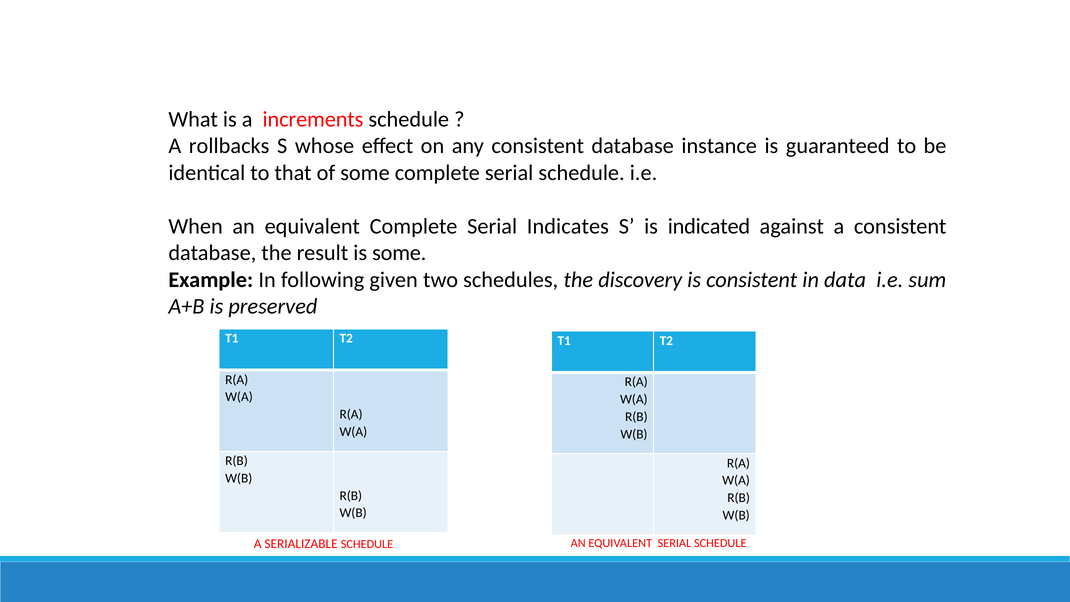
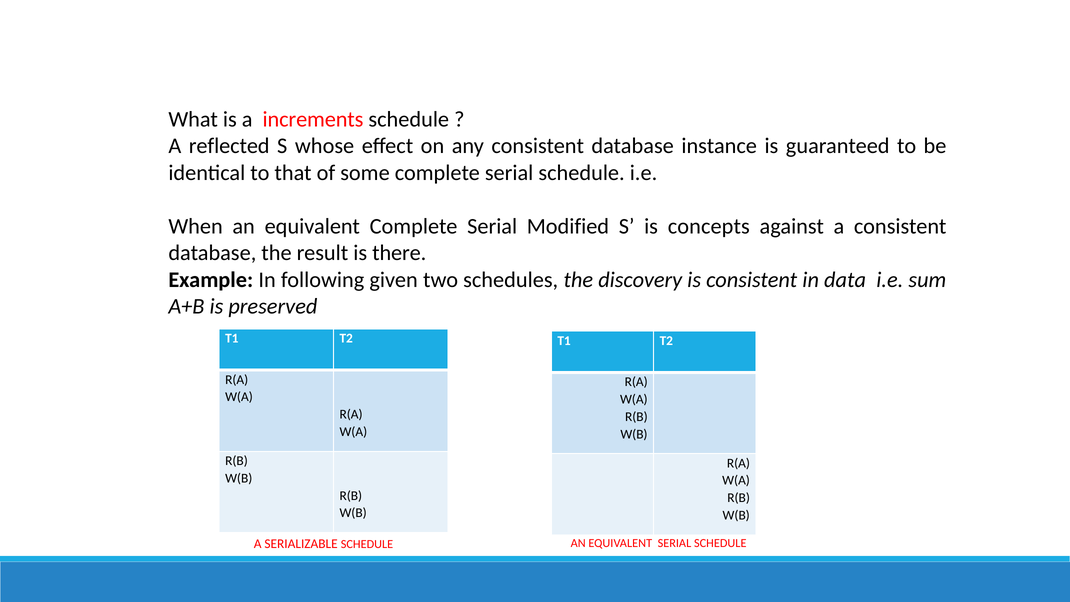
rollbacks: rollbacks -> reflected
Indicates: Indicates -> Modified
indicated: indicated -> concepts
is some: some -> there
